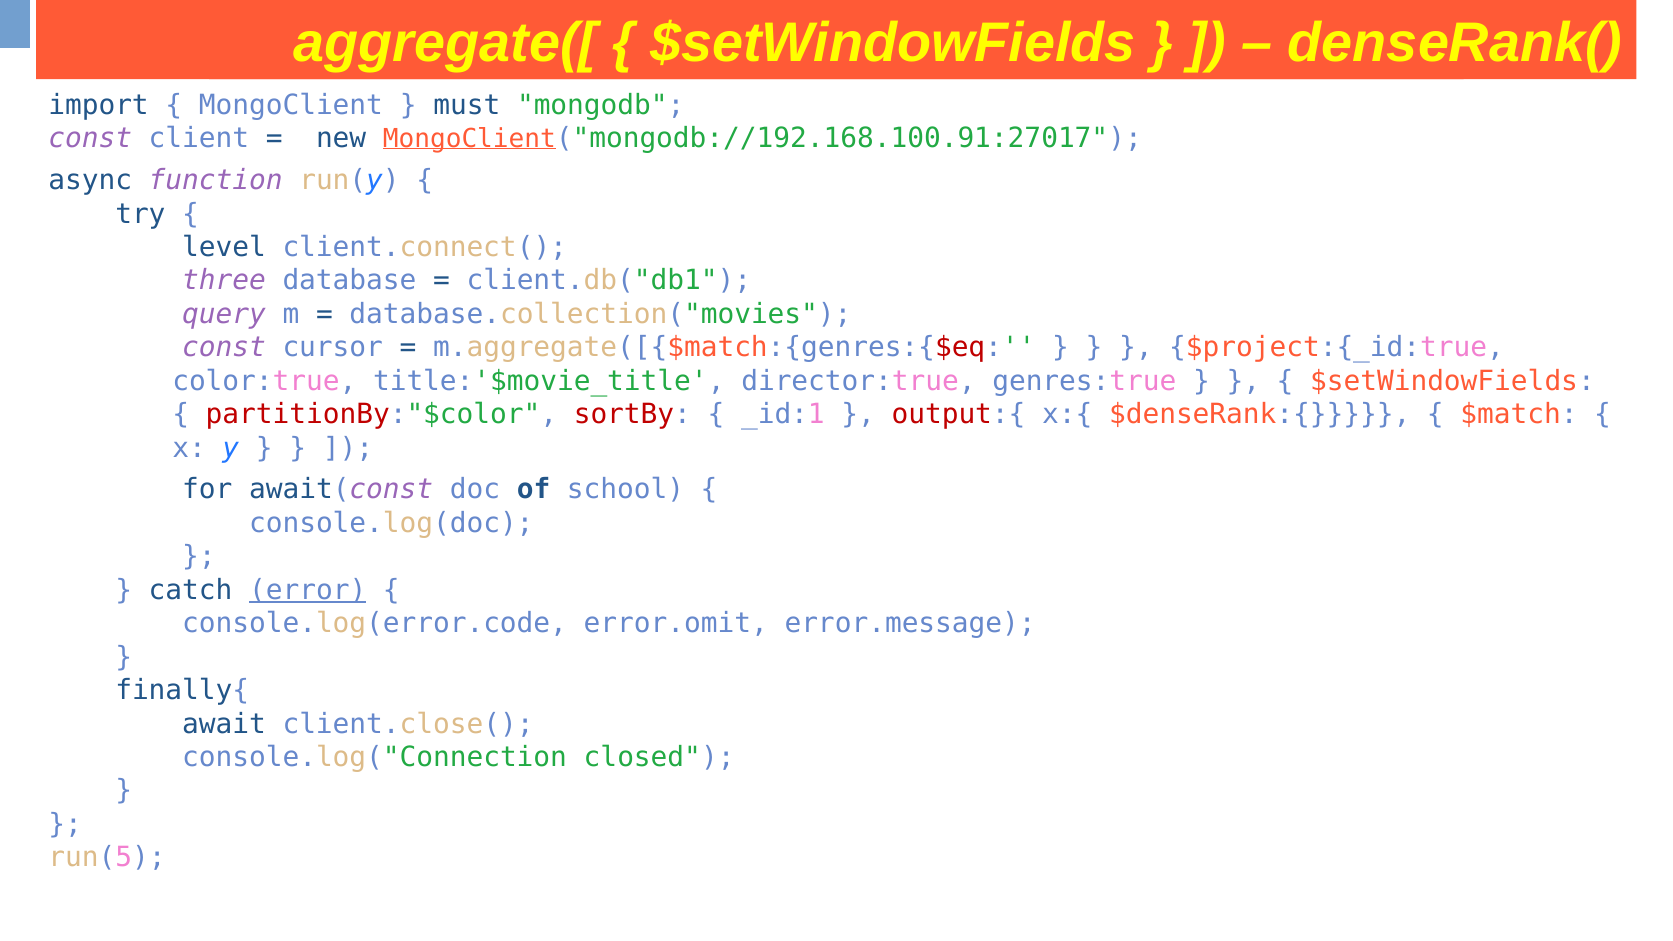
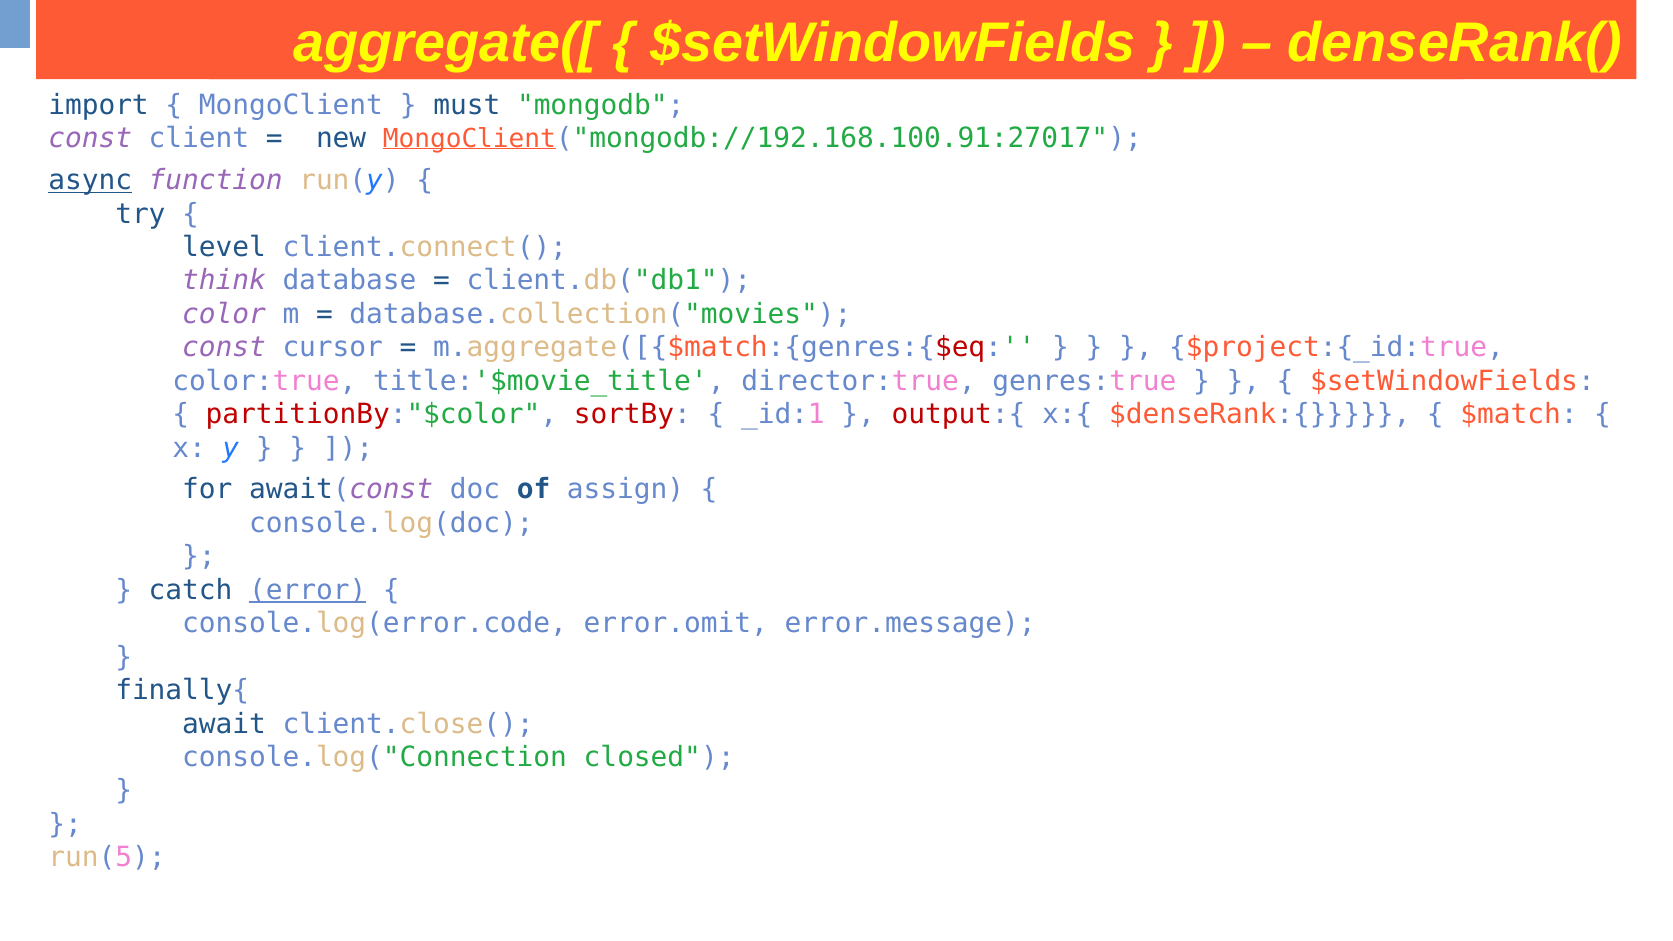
async underline: none -> present
three: three -> think
query: query -> color
school: school -> assign
